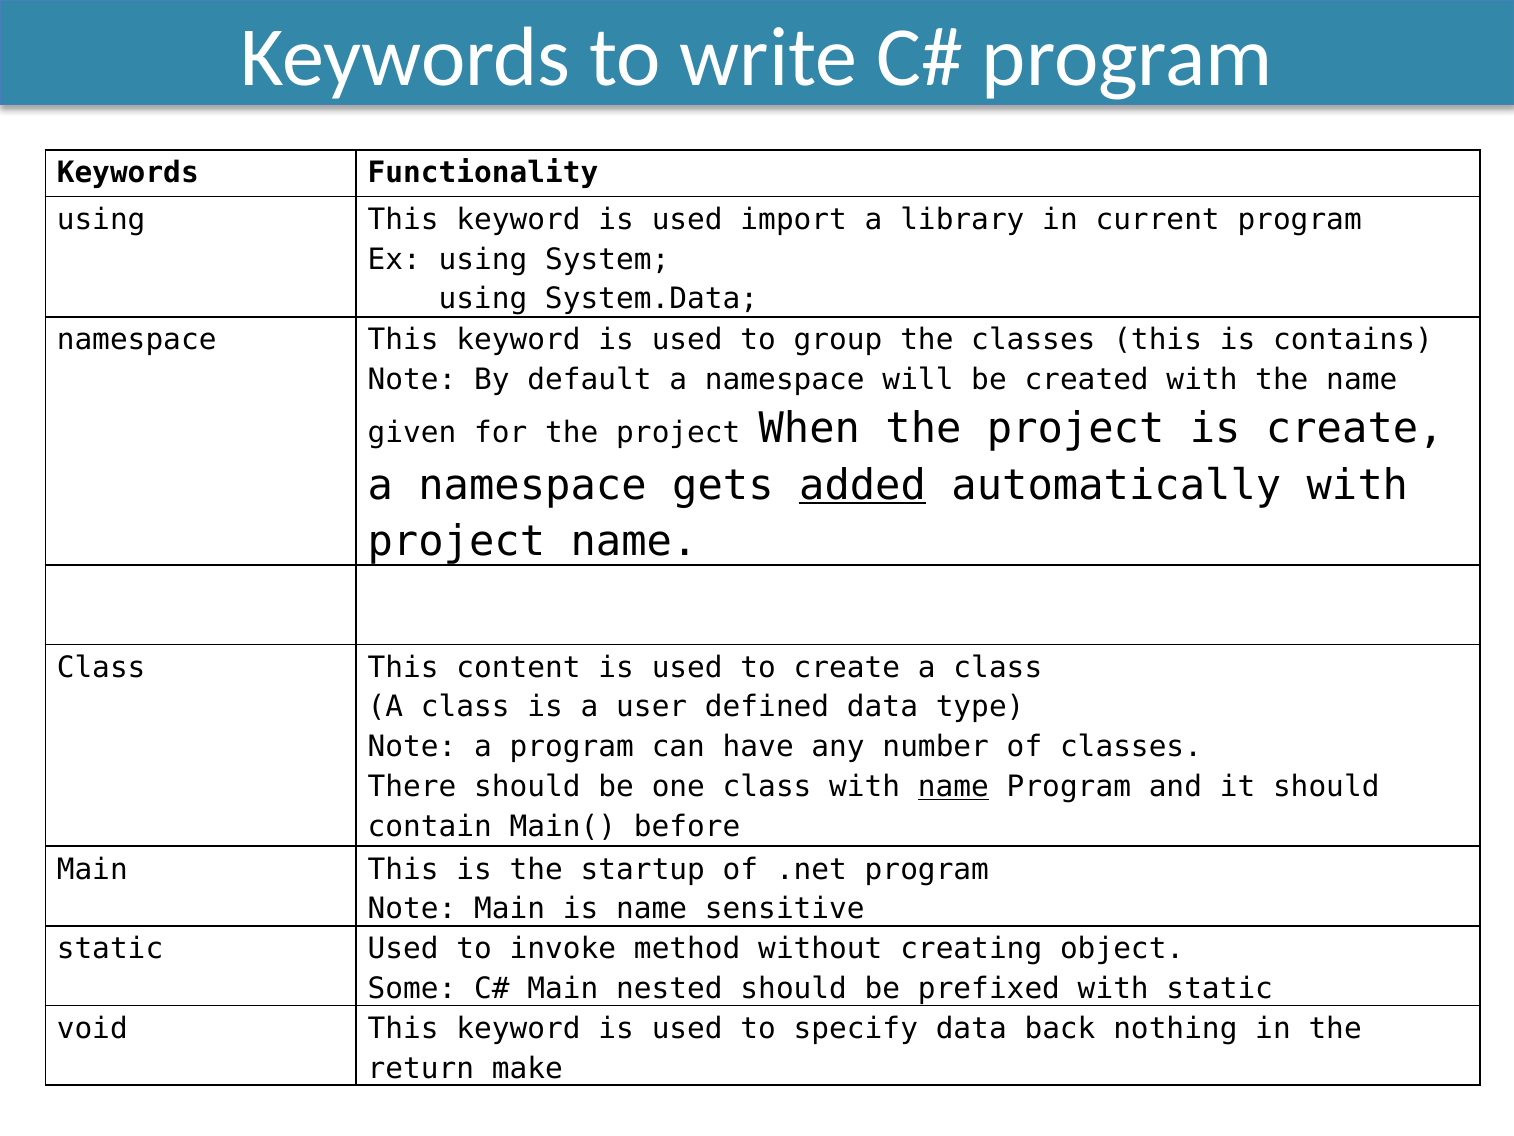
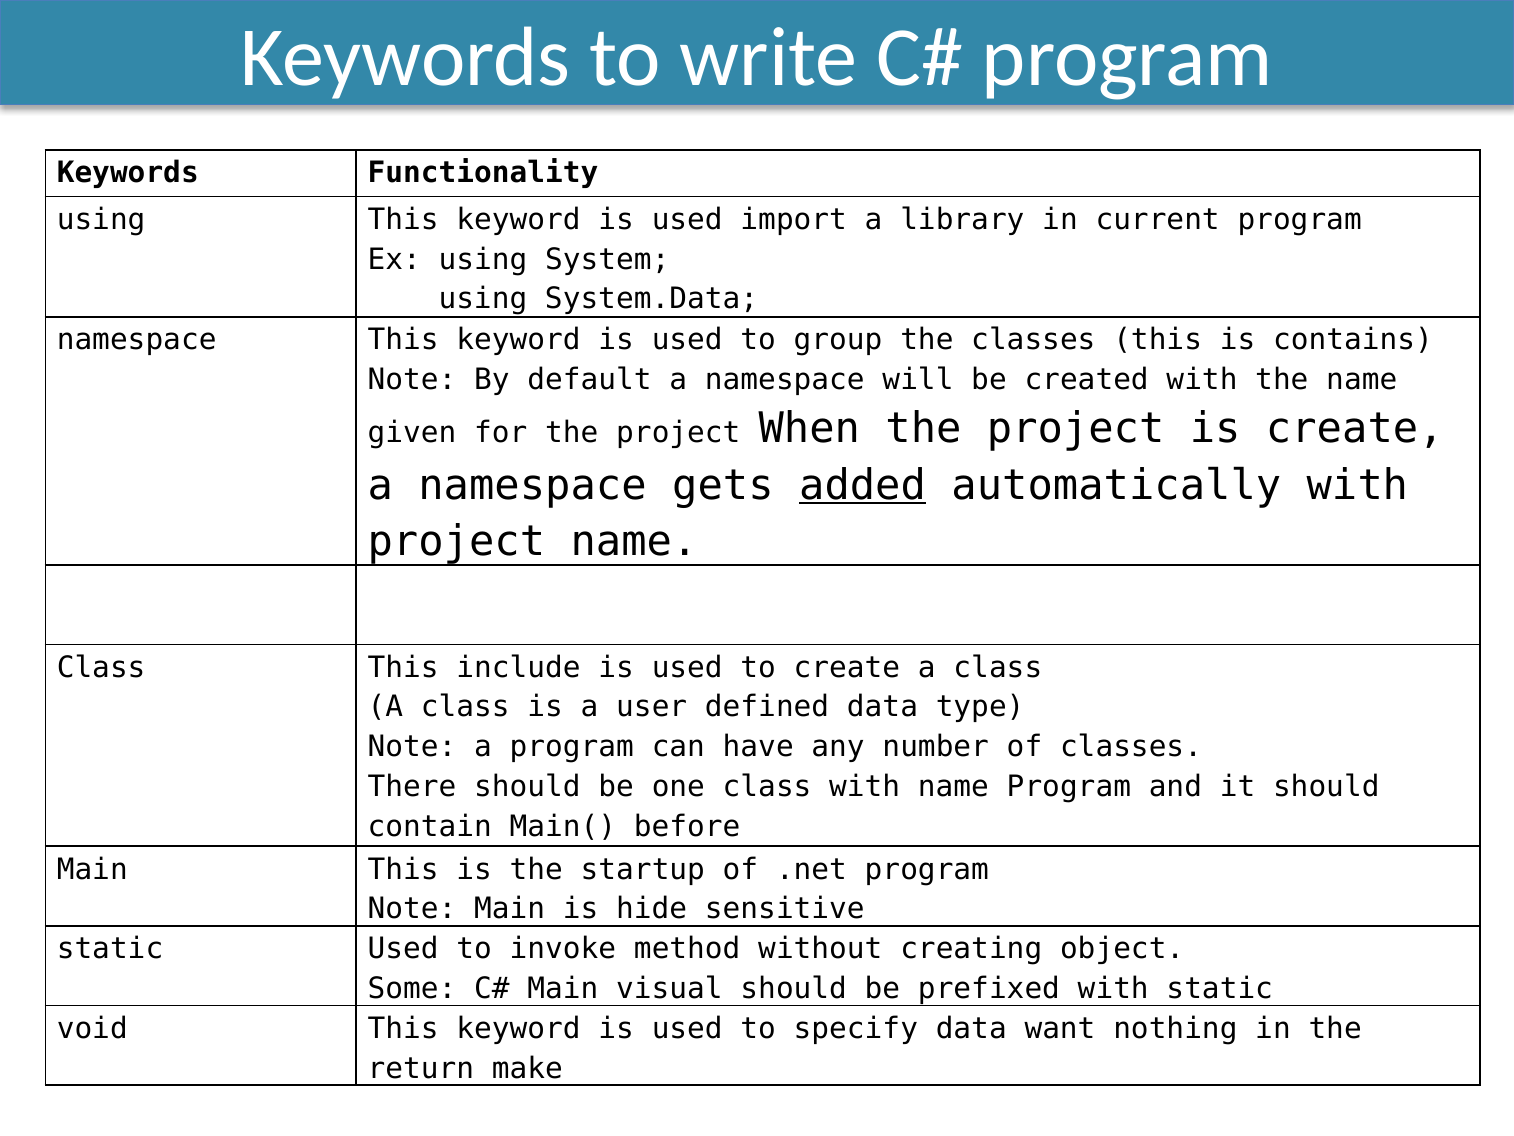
content: content -> include
name at (953, 786) underline: present -> none
is name: name -> hide
nested: nested -> visual
back: back -> want
